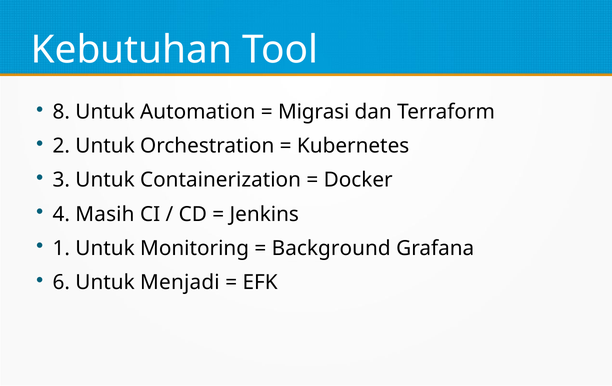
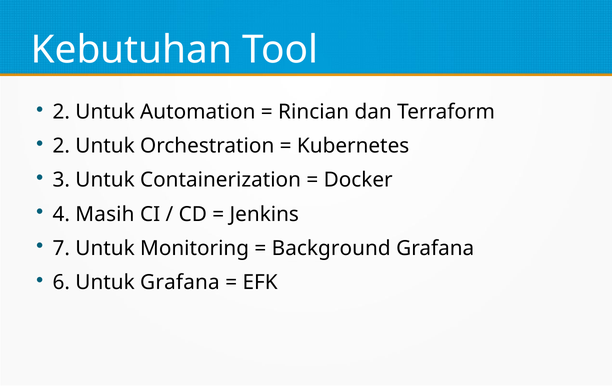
8 at (61, 112): 8 -> 2
Migrasi: Migrasi -> Rincian
1: 1 -> 7
Untuk Menjadi: Menjadi -> Grafana
